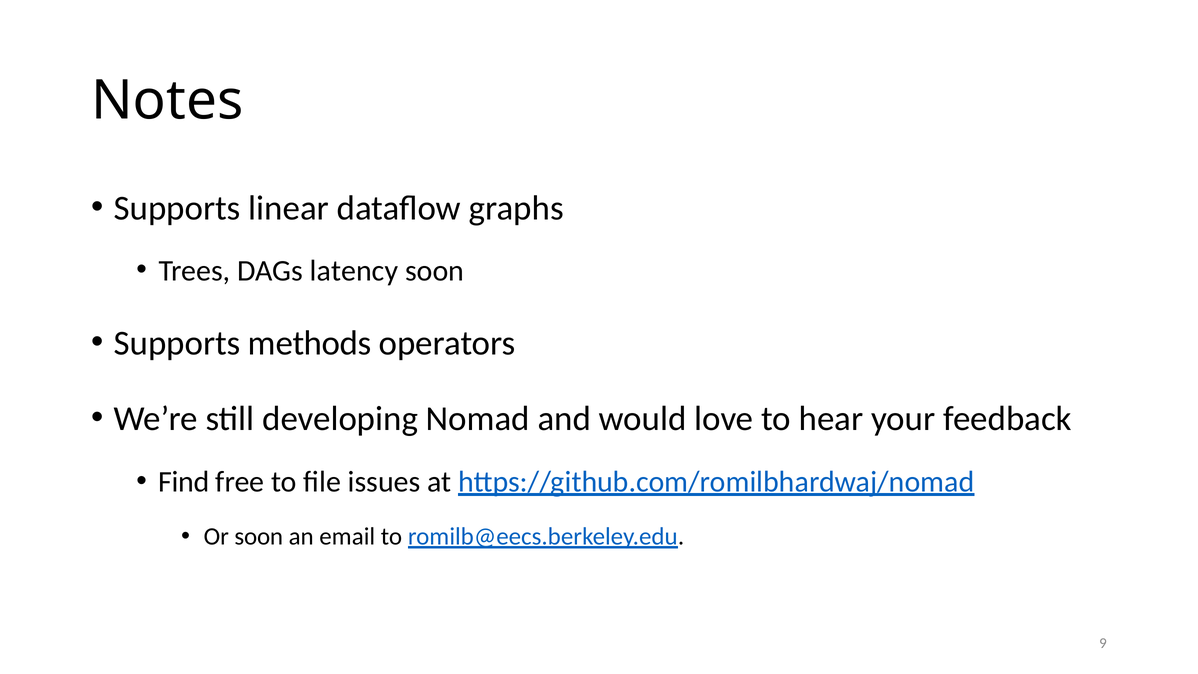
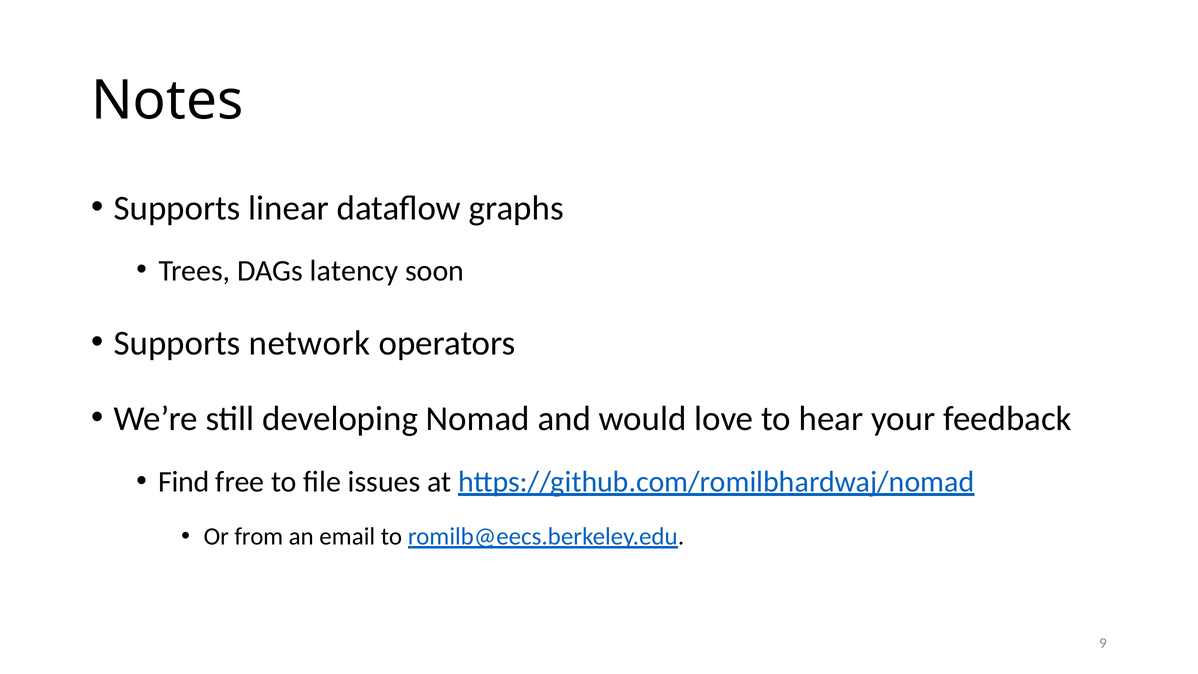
methods: methods -> network
Or soon: soon -> from
